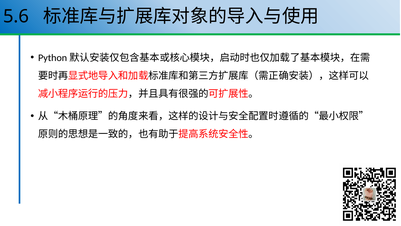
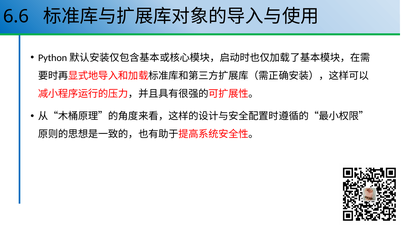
5.6: 5.6 -> 6.6
